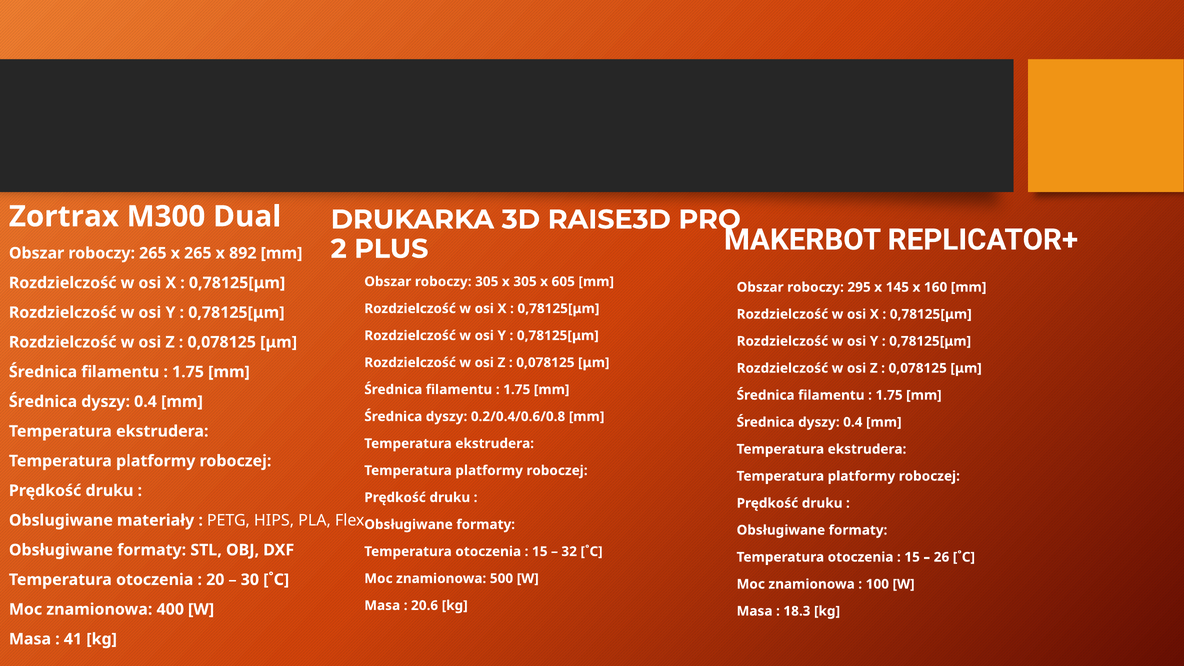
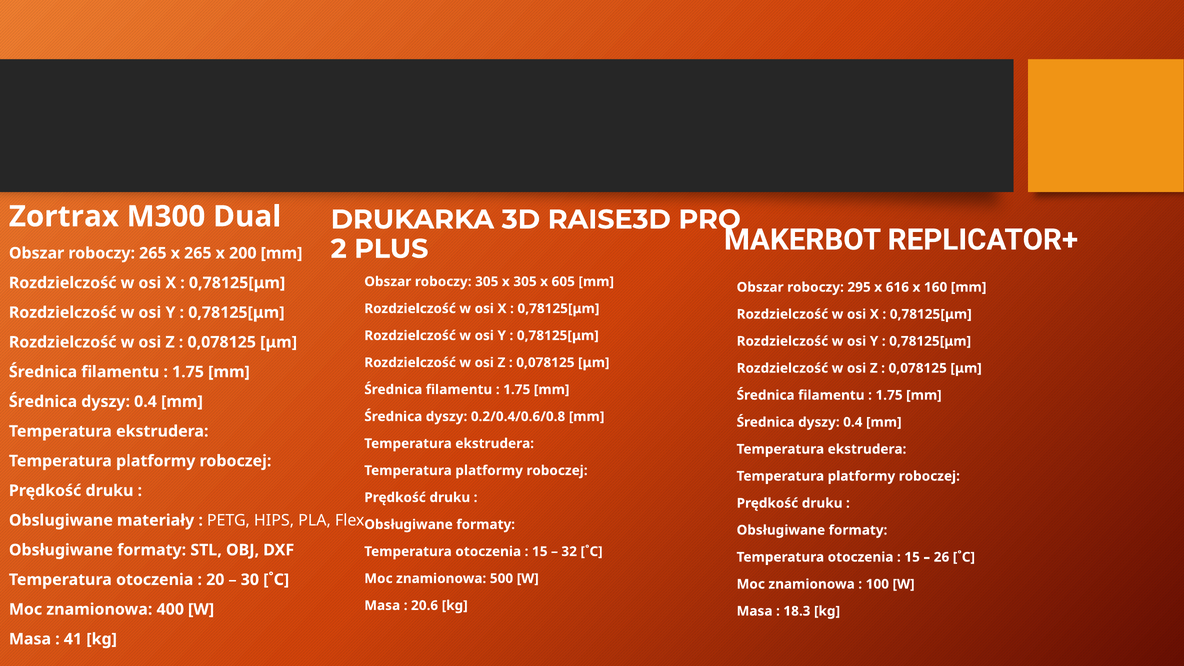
892: 892 -> 200
145: 145 -> 616
